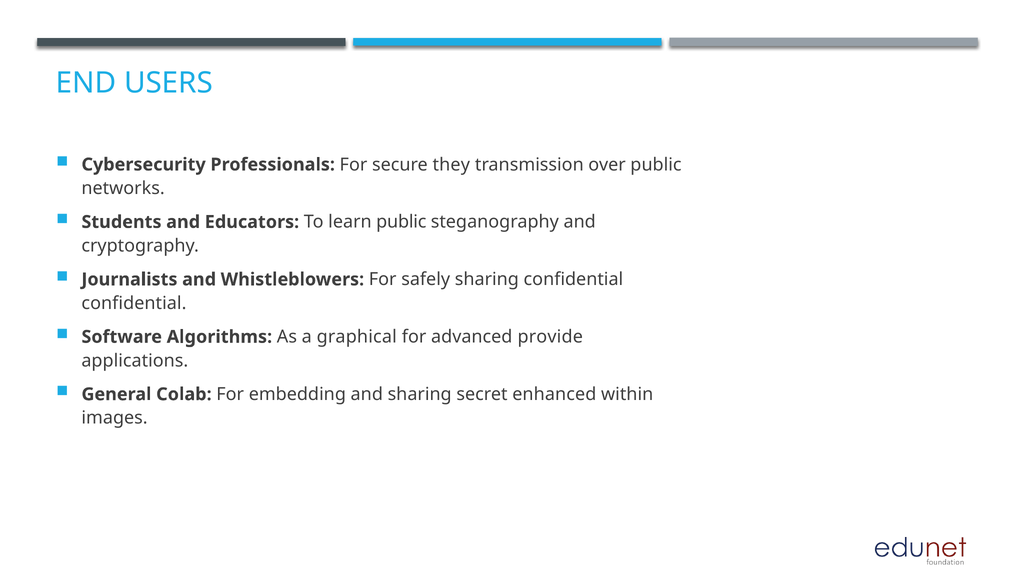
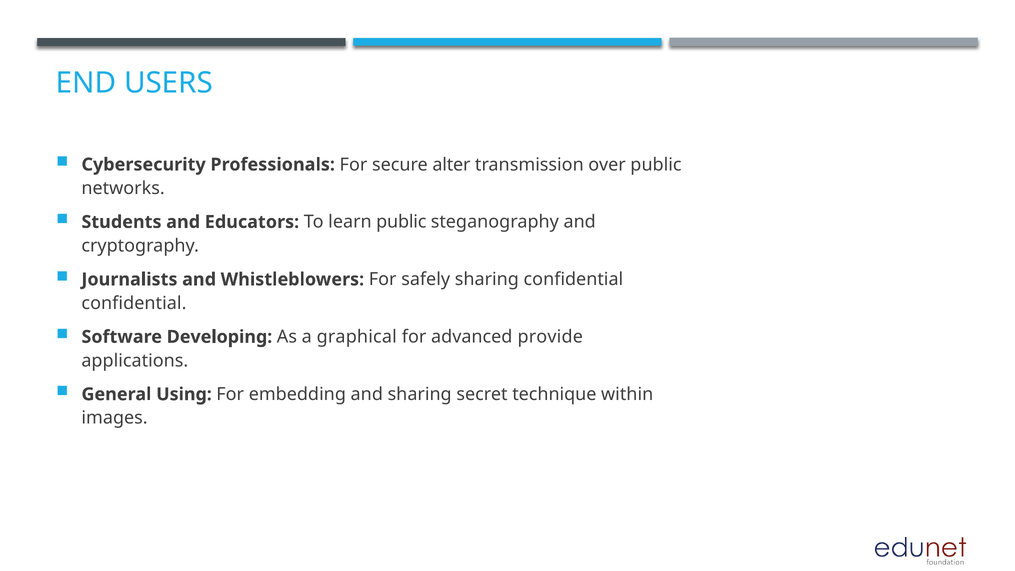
they: they -> alter
Algorithms: Algorithms -> Developing
Colab: Colab -> Using
enhanced: enhanced -> technique
